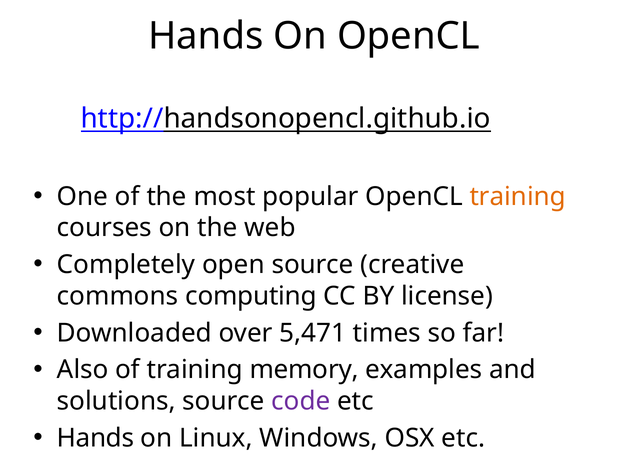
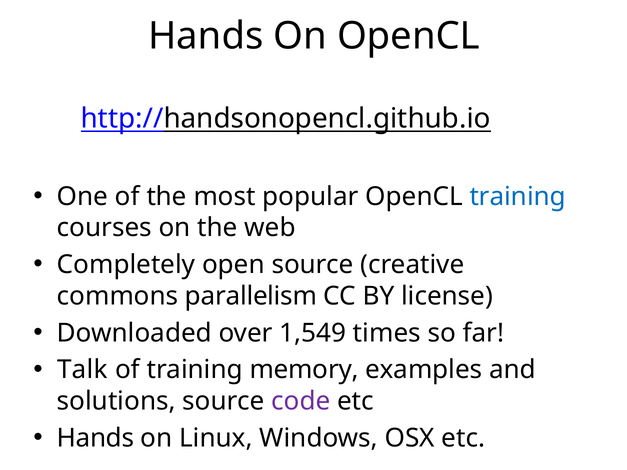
training at (518, 197) colour: orange -> blue
computing: computing -> parallelism
5,471: 5,471 -> 1,549
Also: Also -> Talk
